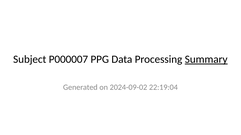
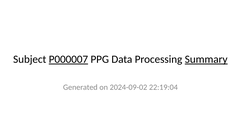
P000007 underline: none -> present
